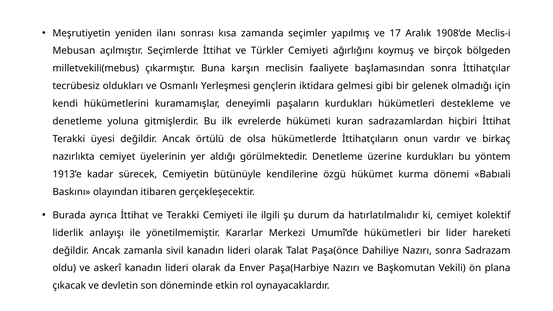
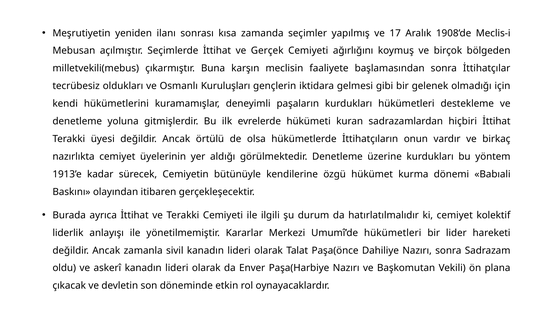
Türkler: Türkler -> Gerçek
Yerleşmesi: Yerleşmesi -> Kuruluşları
